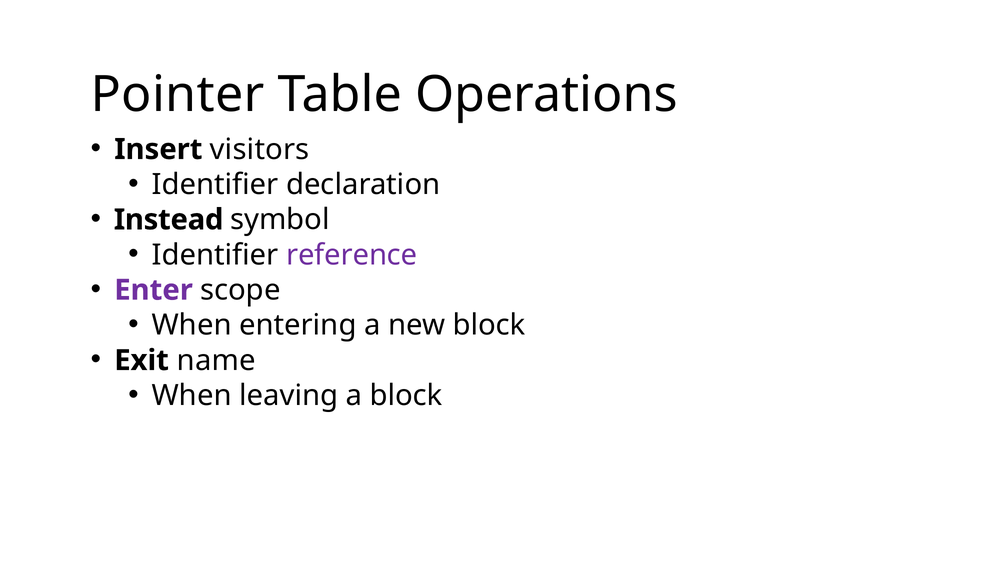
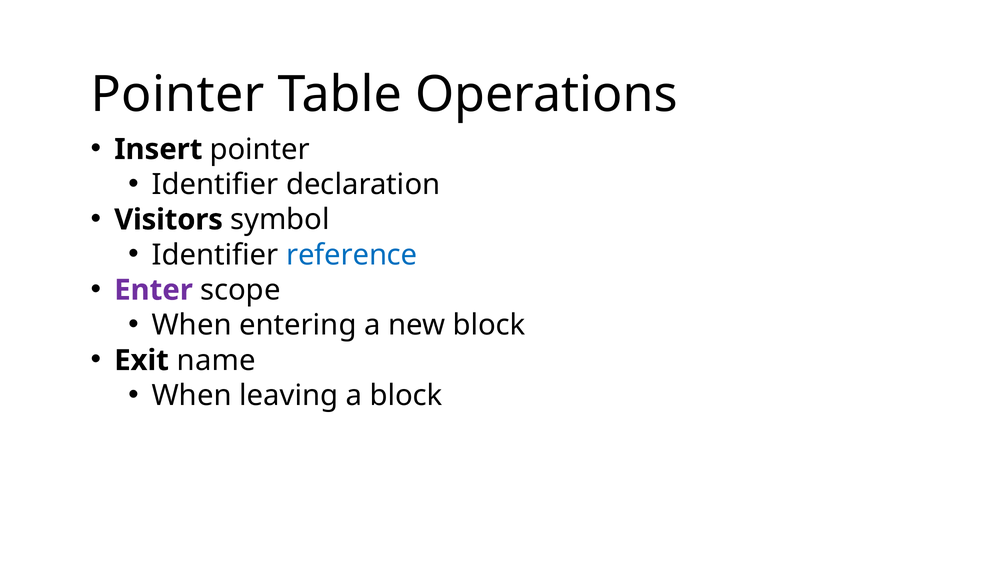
Insert visitors: visitors -> pointer
Instead: Instead -> Visitors
reference colour: purple -> blue
